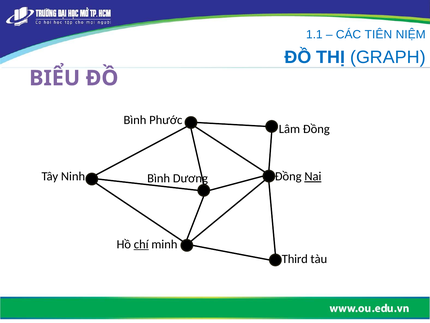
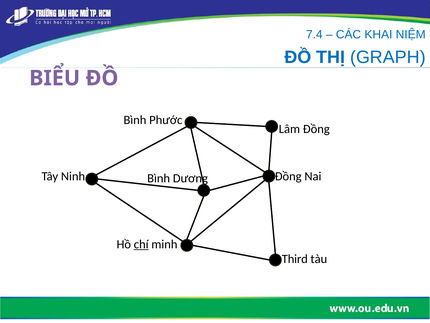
1.1: 1.1 -> 7.4
TIÊN: TIÊN -> KHAI
Nai underline: present -> none
